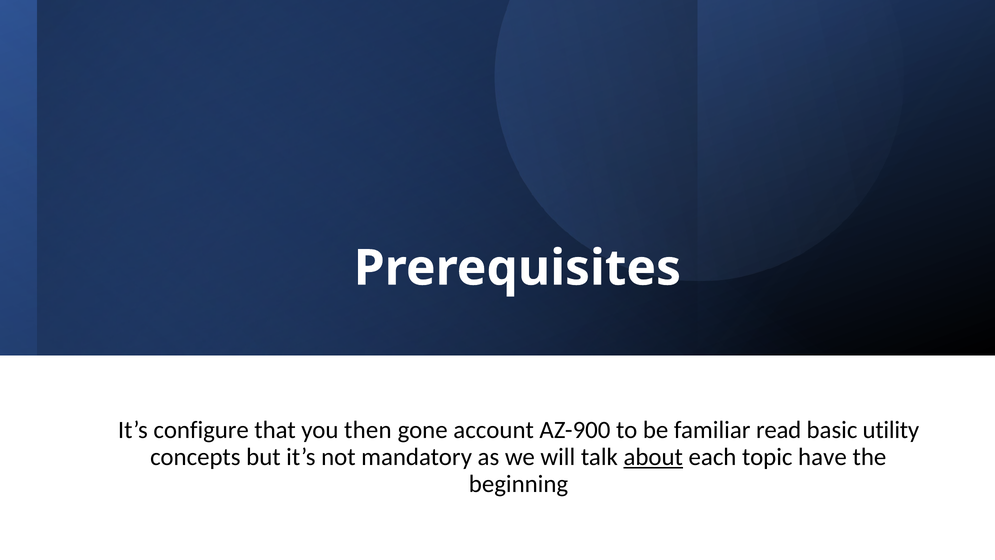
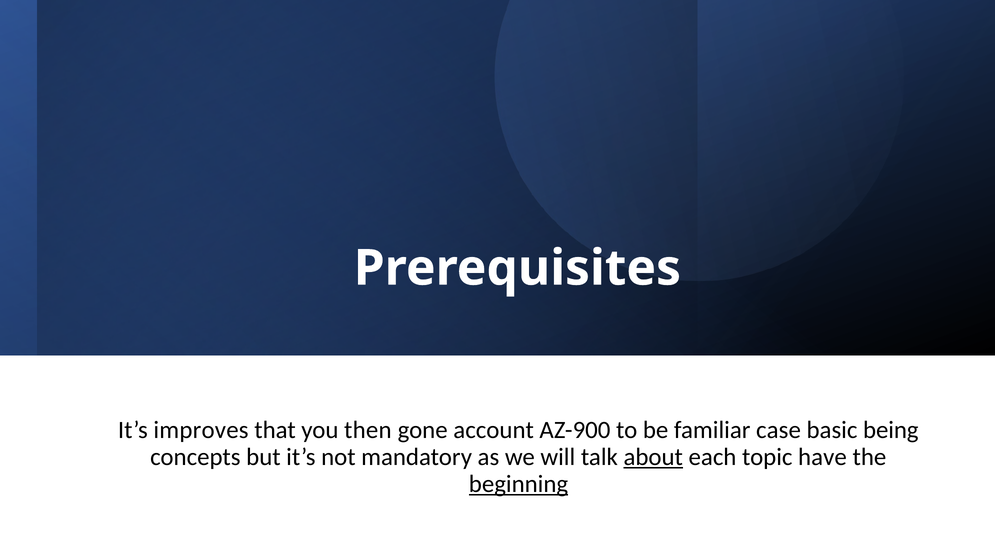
configure: configure -> improves
read: read -> case
utility: utility -> being
beginning underline: none -> present
